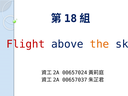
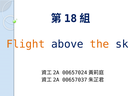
Flight colour: red -> orange
